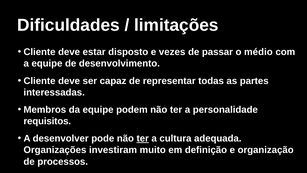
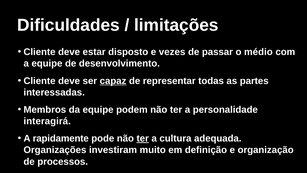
capaz underline: none -> present
requisitos: requisitos -> interagirá
desenvolver: desenvolver -> rapidamente
